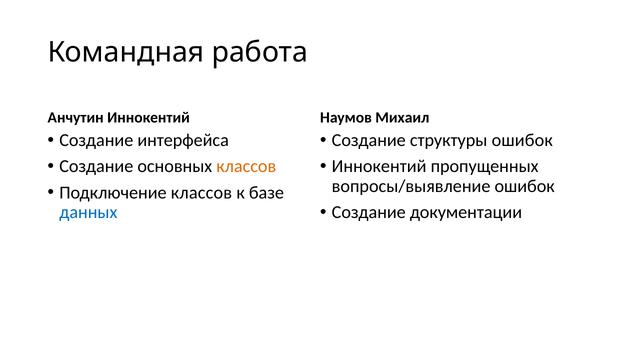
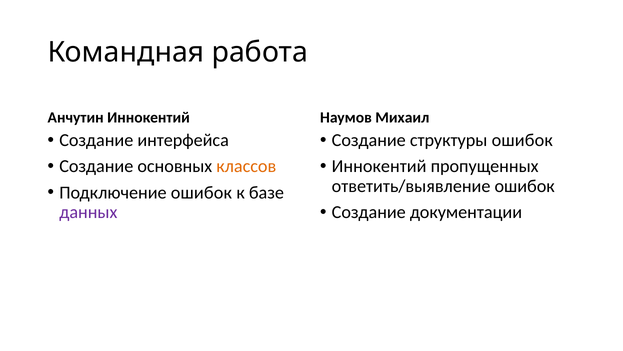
вопросы/выявление: вопросы/выявление -> ответить/выявление
Подключение классов: классов -> ошибок
данных colour: blue -> purple
